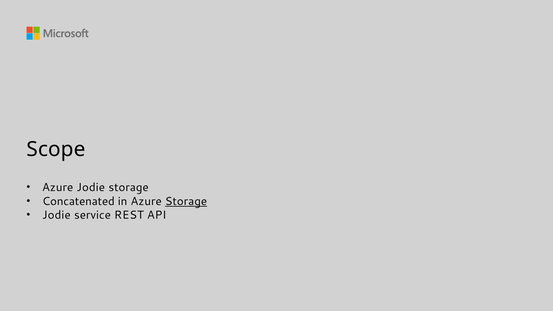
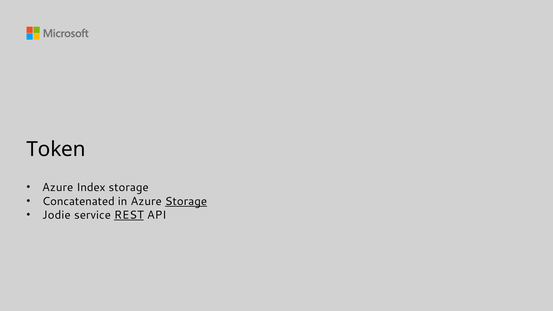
Scope: Scope -> Token
Azure Jodie: Jodie -> Index
REST underline: none -> present
